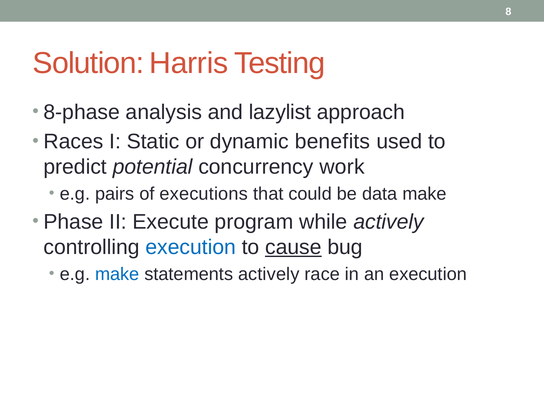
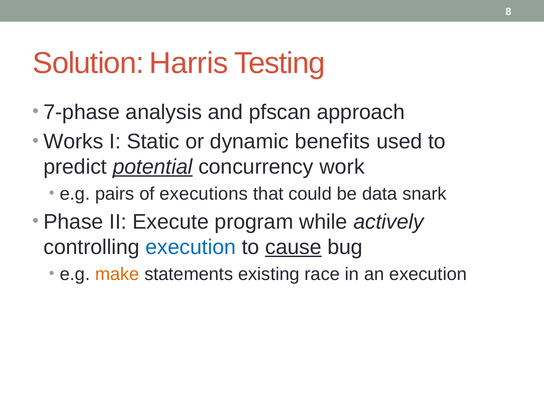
8-phase: 8-phase -> 7-phase
lazylist: lazylist -> pfscan
Races: Races -> Works
potential underline: none -> present
data make: make -> snark
make at (117, 274) colour: blue -> orange
statements actively: actively -> existing
